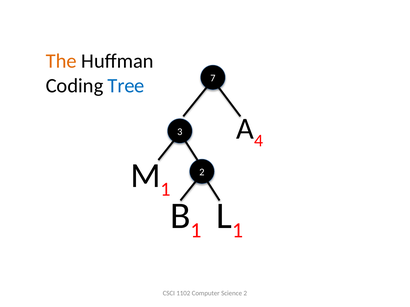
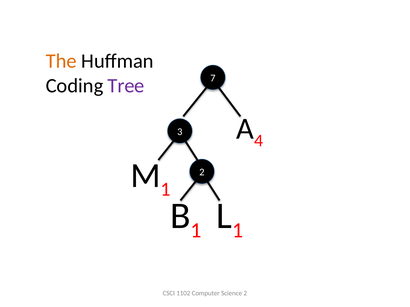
Tree colour: blue -> purple
